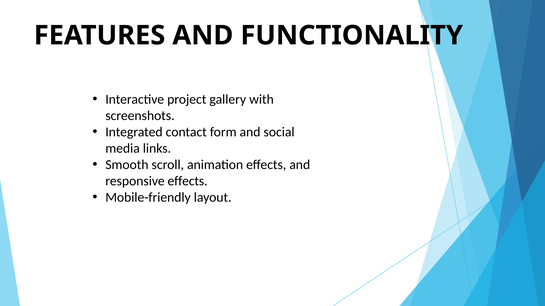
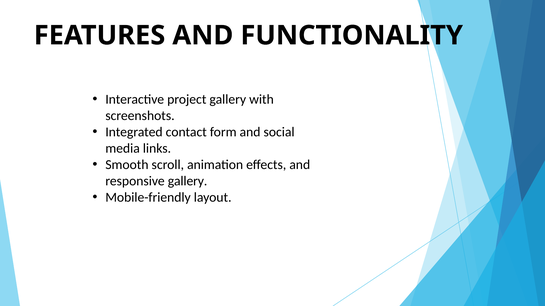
responsive effects: effects -> gallery
